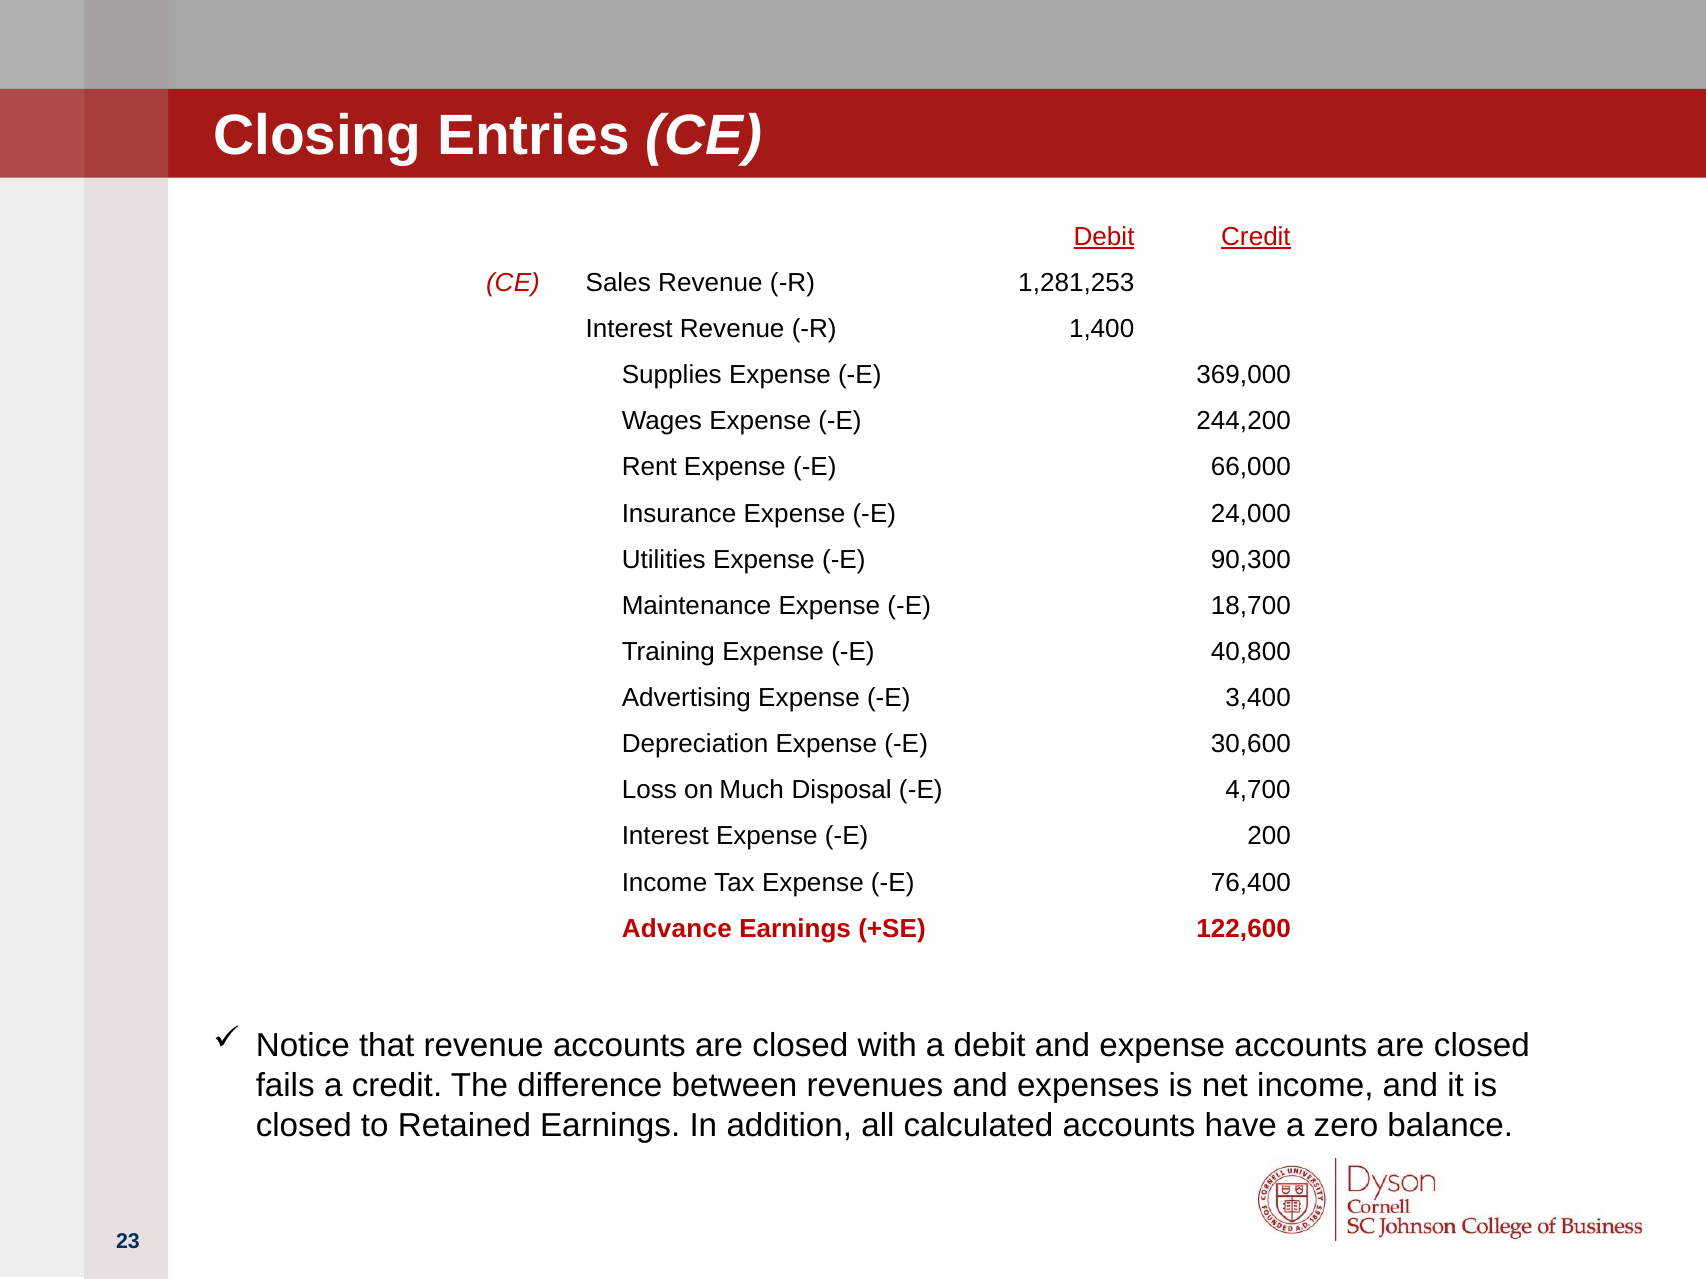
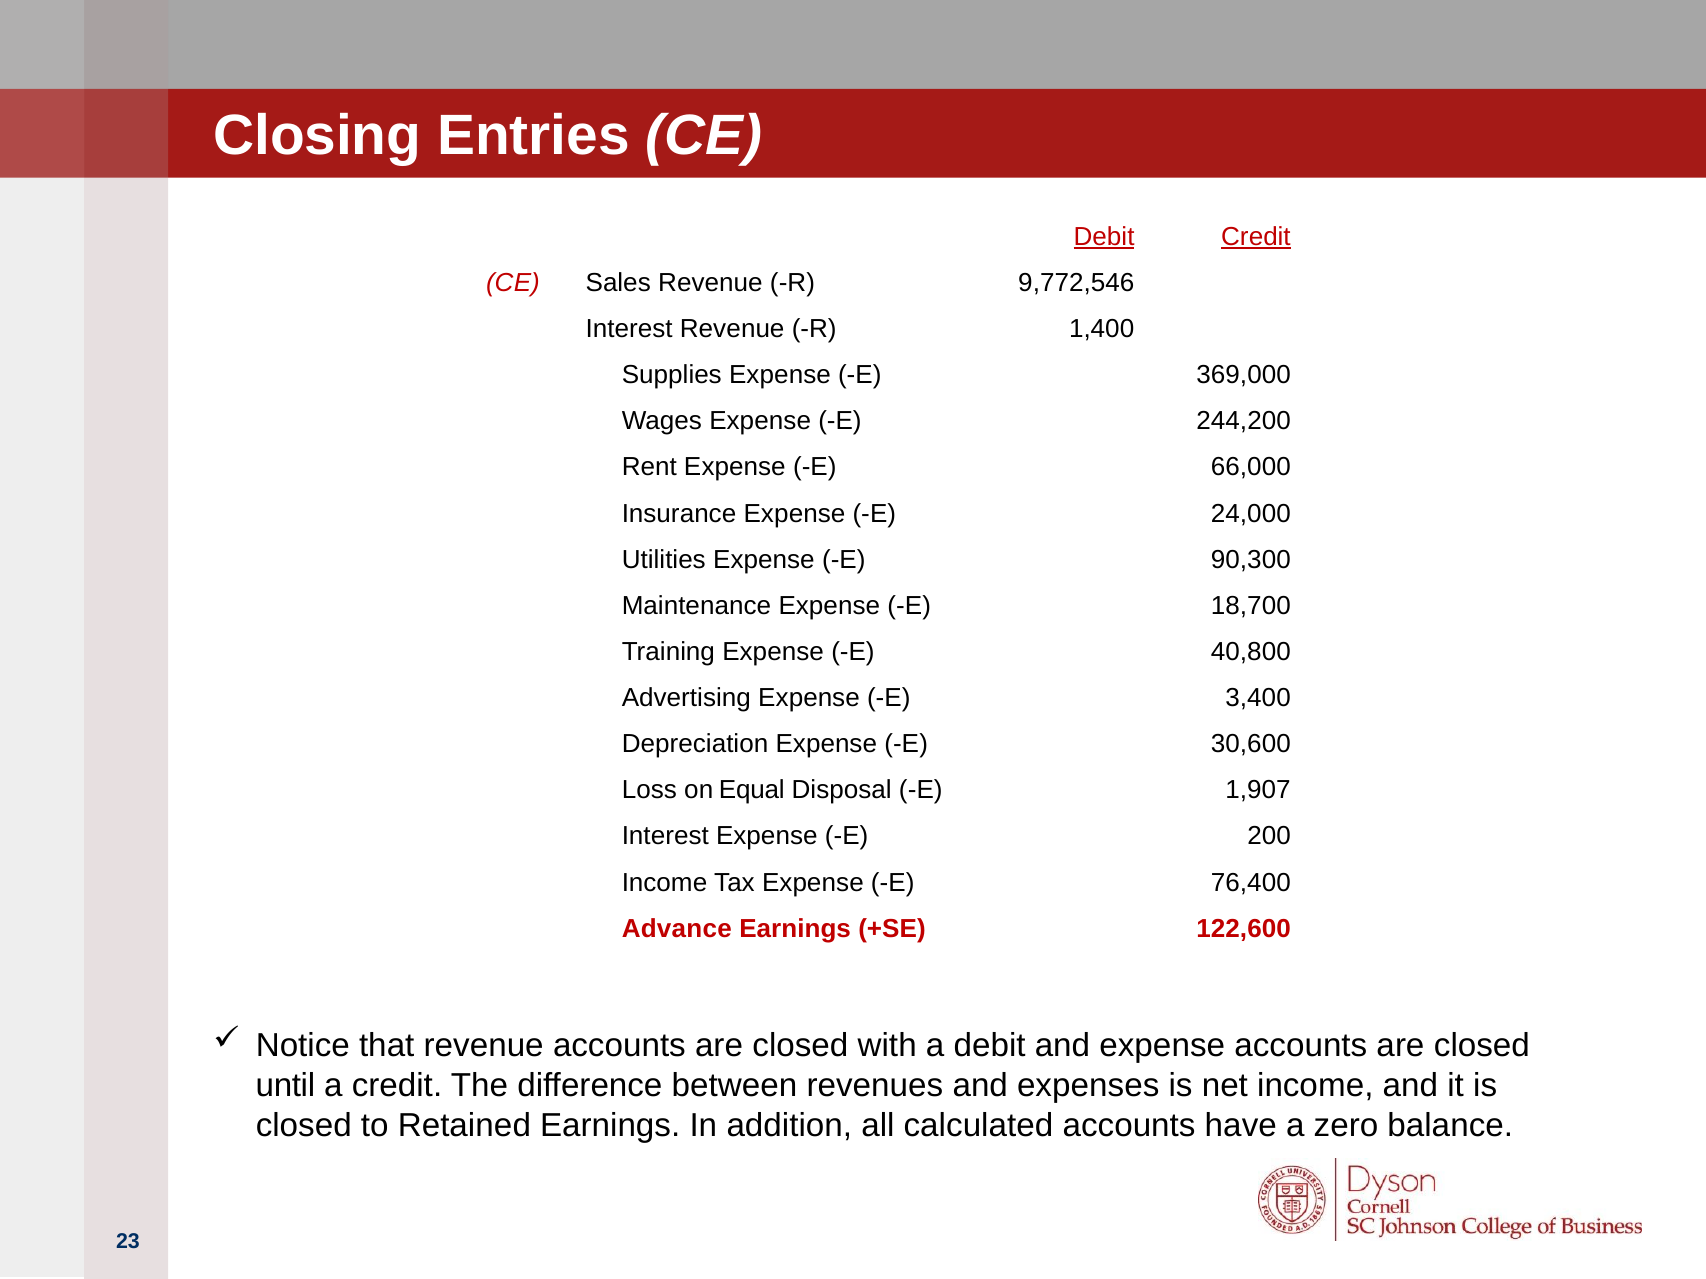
1,281,253: 1,281,253 -> 9,772,546
Much: Much -> Equal
4,700: 4,700 -> 1,907
fails: fails -> until
